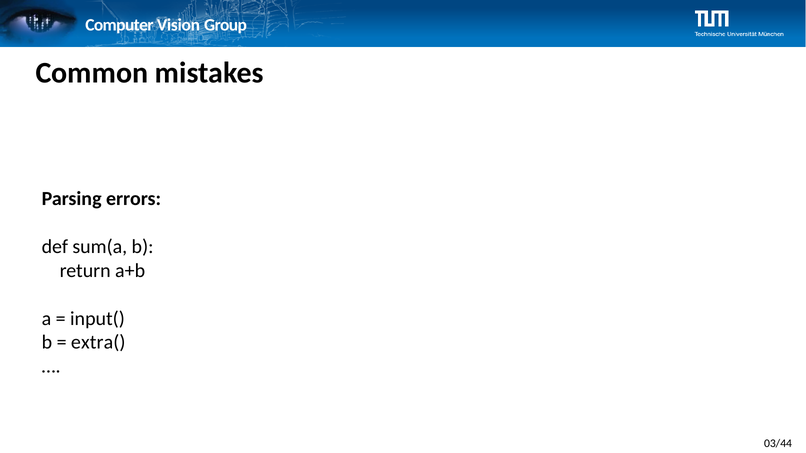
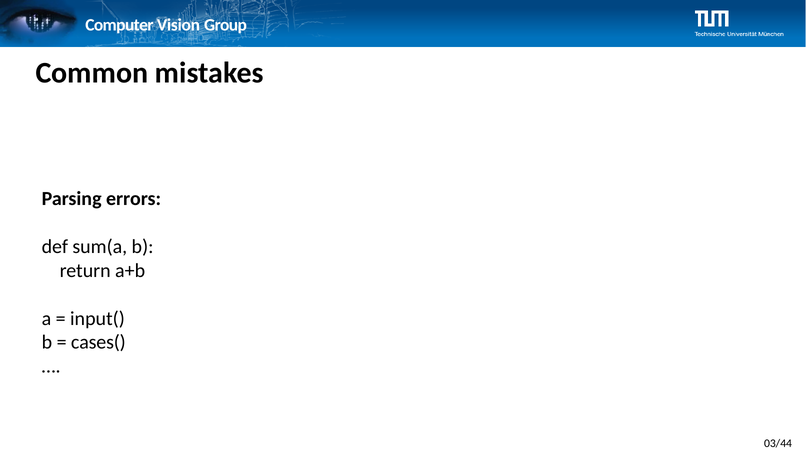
extra(: extra( -> cases(
